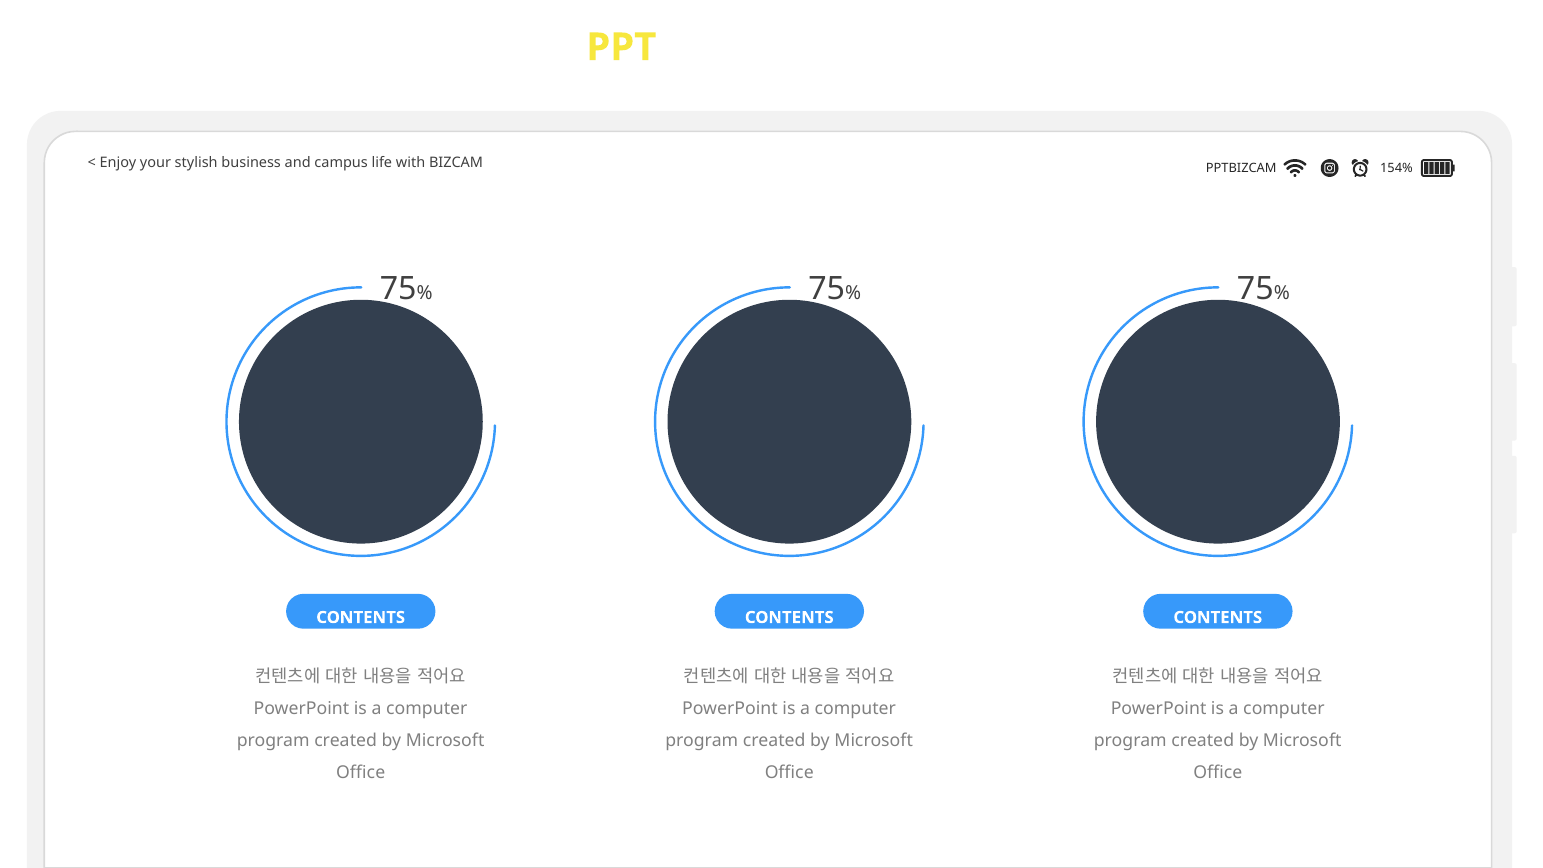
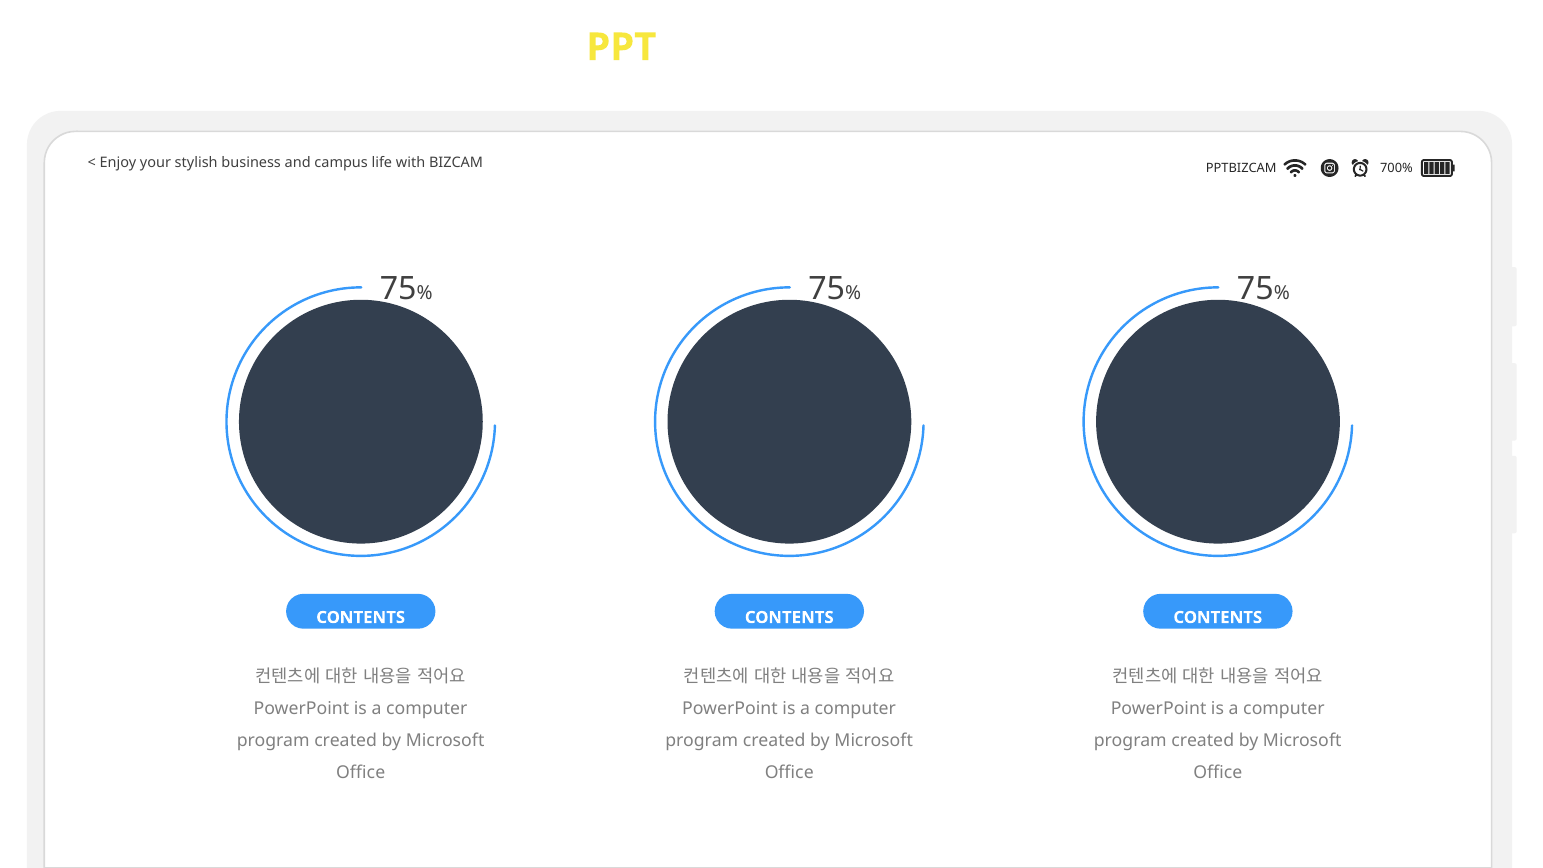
154%: 154% -> 700%
